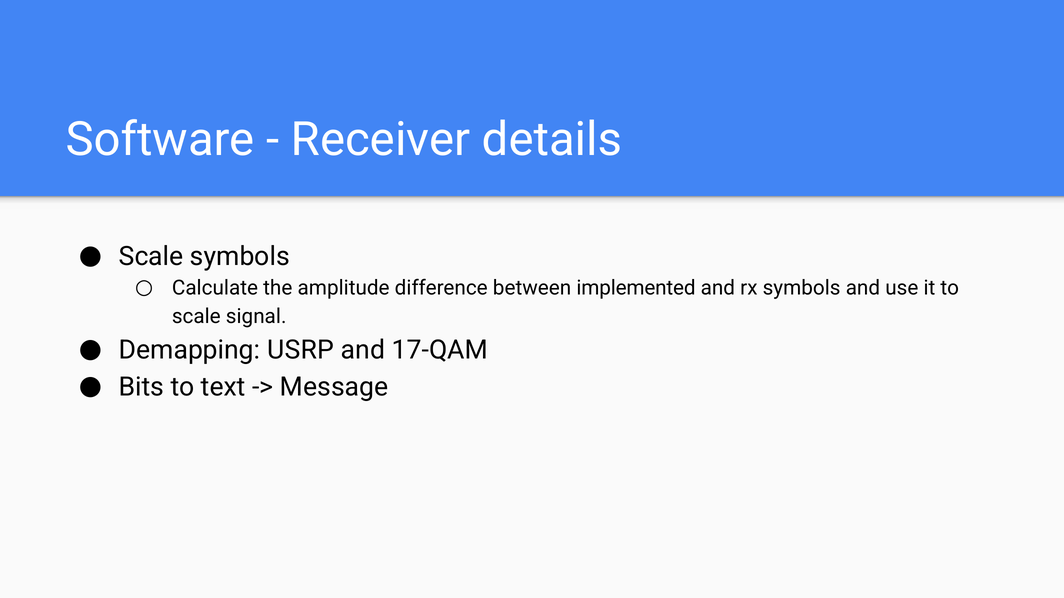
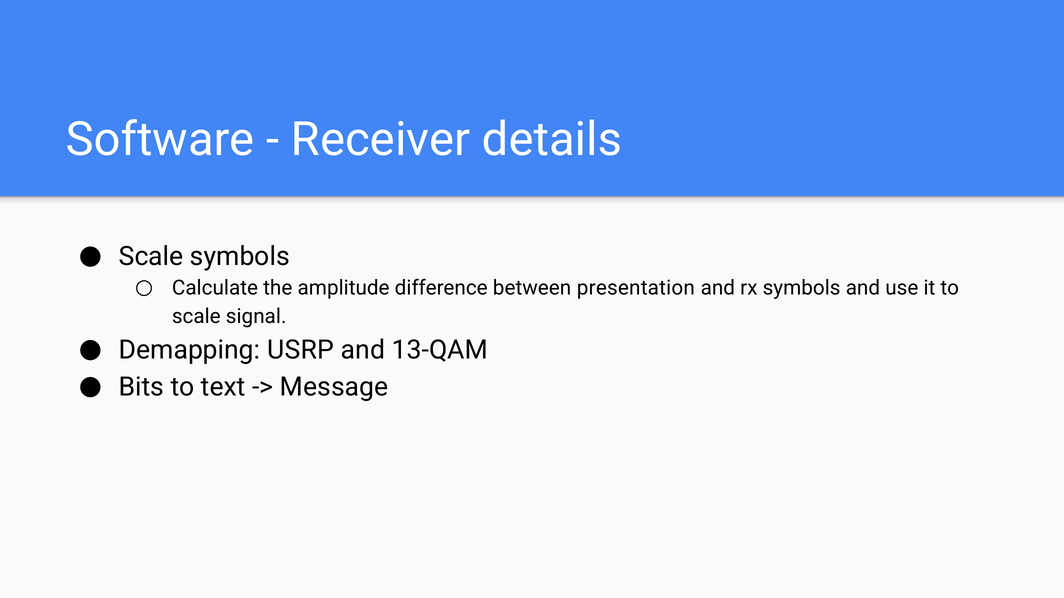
implemented: implemented -> presentation
17-QAM: 17-QAM -> 13-QAM
